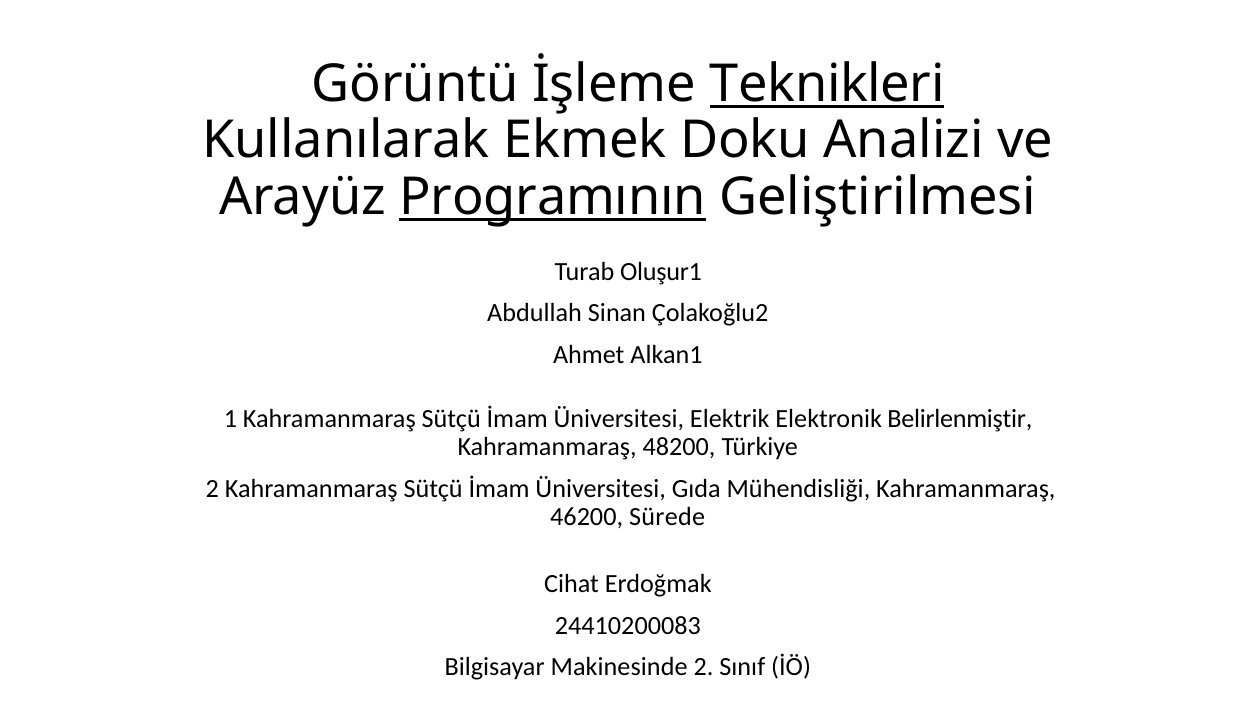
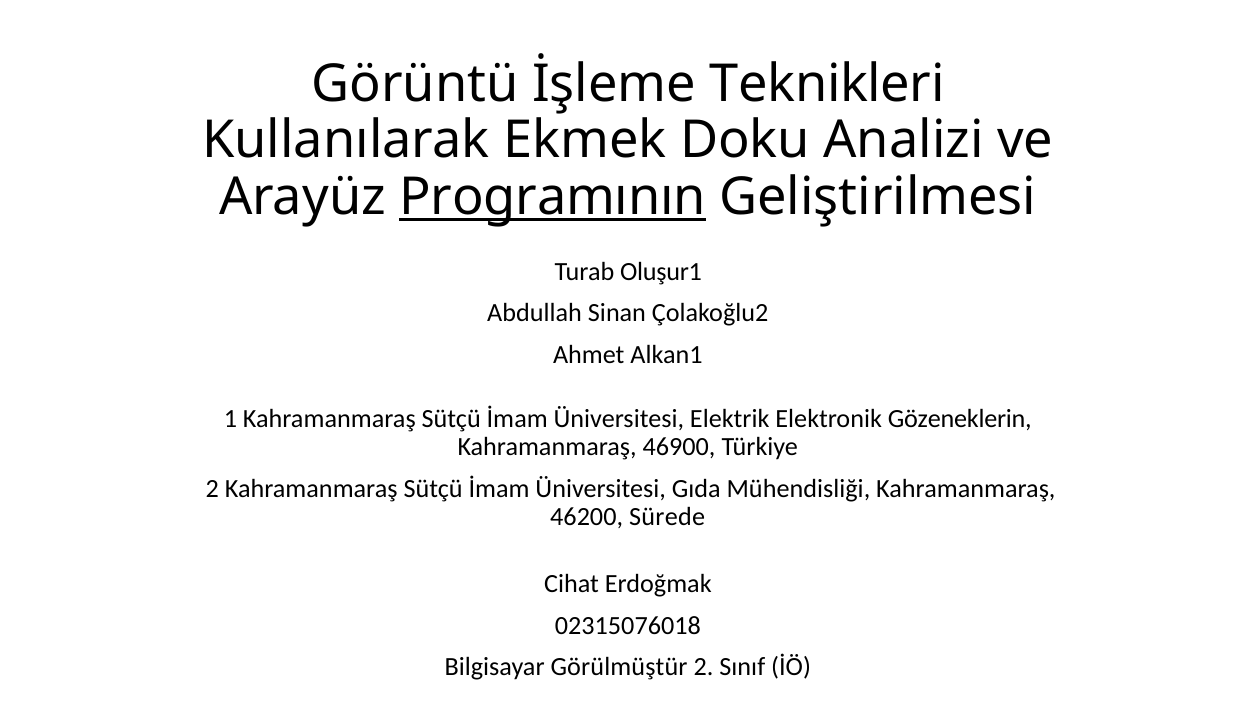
Teknikleri underline: present -> none
Belirlenmiştir: Belirlenmiştir -> Gözeneklerin
48200: 48200 -> 46900
24410200083: 24410200083 -> 02315076018
Makinesinde: Makinesinde -> Görülmüştür
